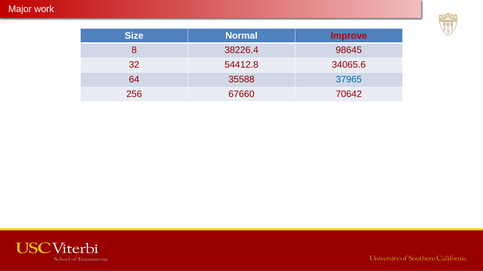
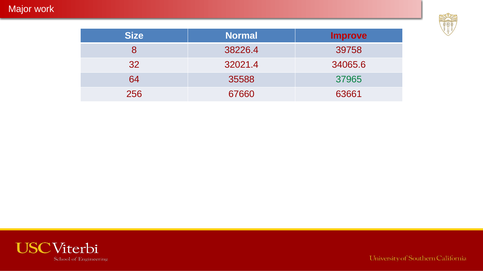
98645: 98645 -> 39758
54412.8: 54412.8 -> 32021.4
37965 colour: blue -> green
70642: 70642 -> 63661
